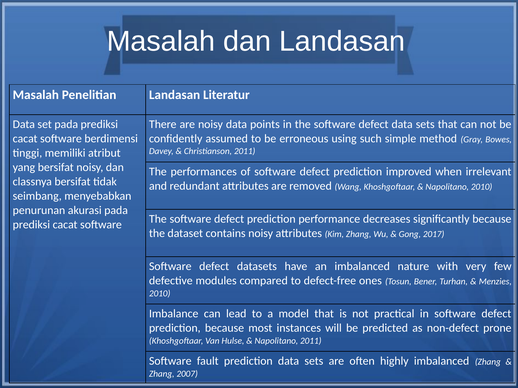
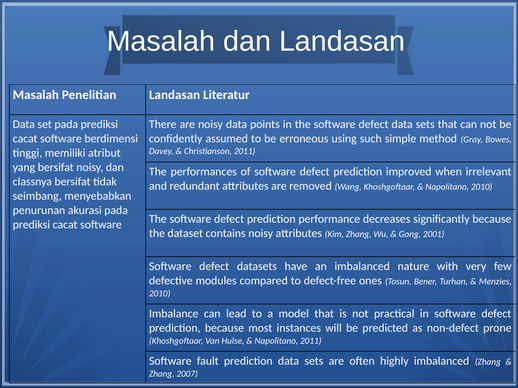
2017: 2017 -> 2001
